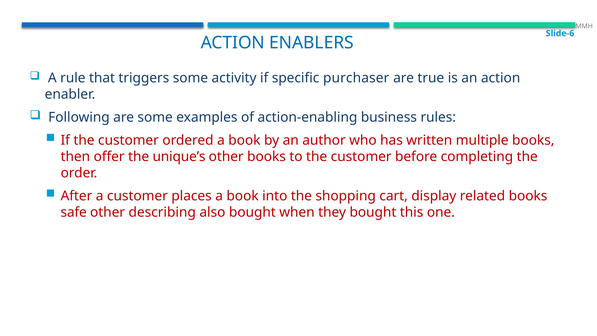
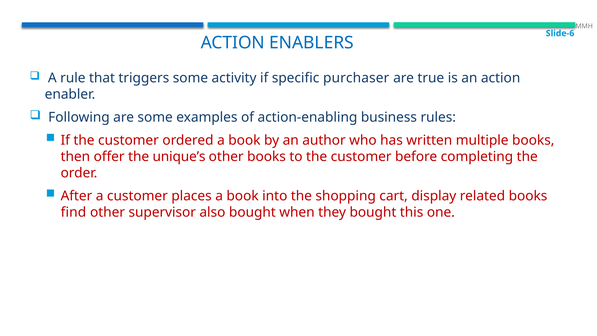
safe: safe -> find
describing: describing -> supervisor
